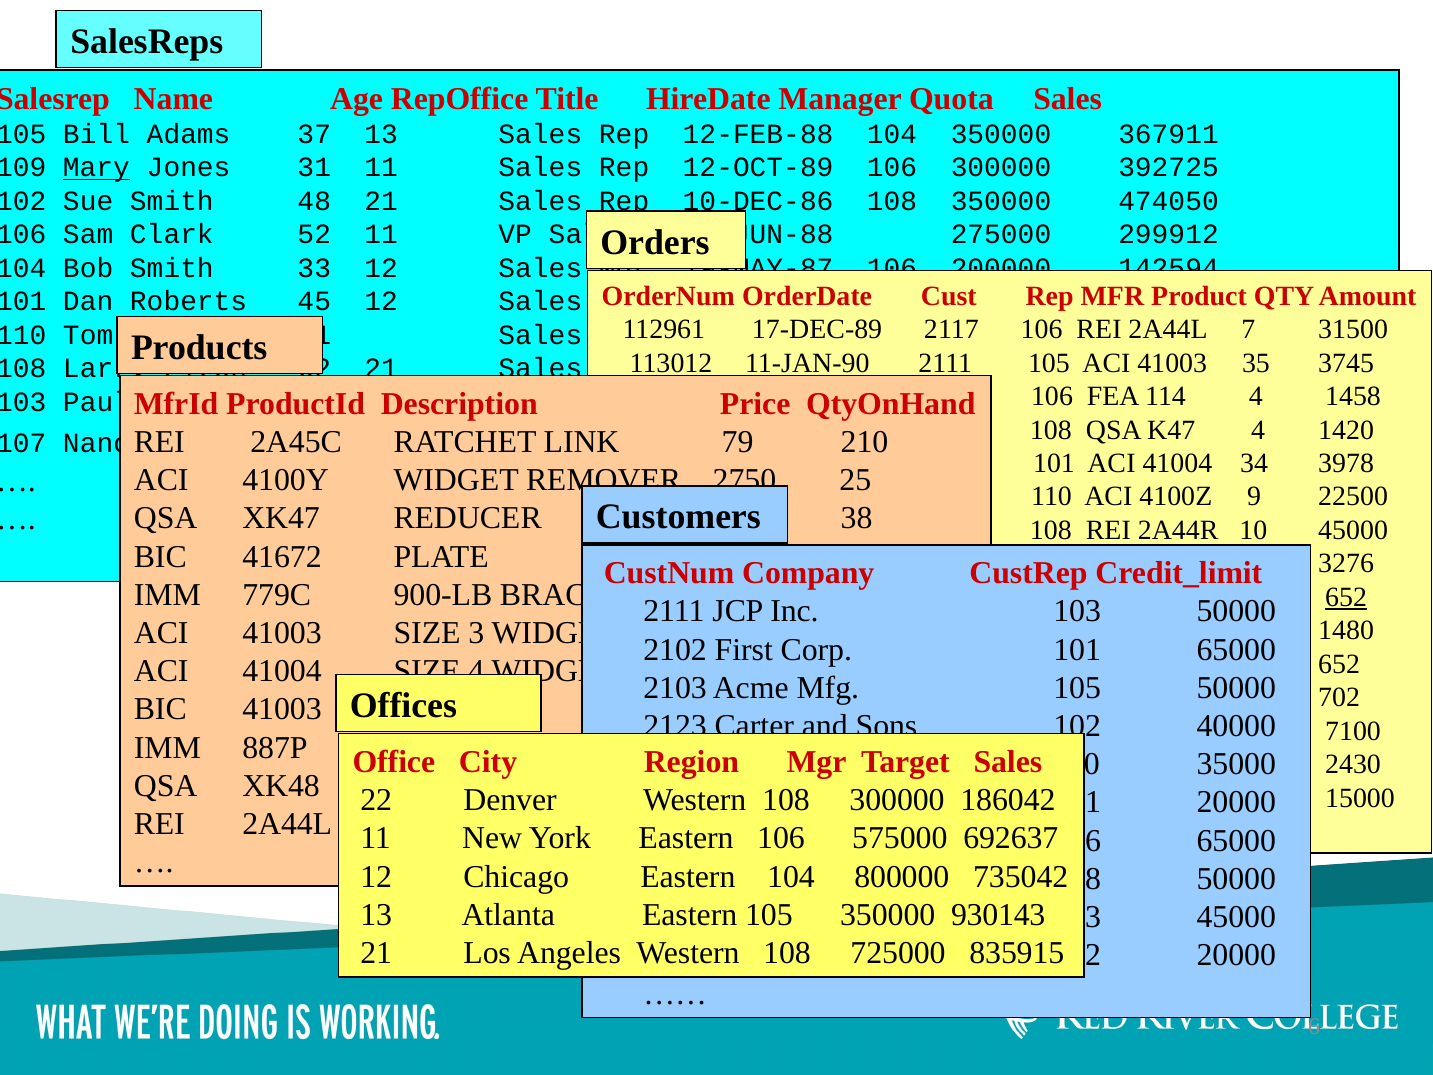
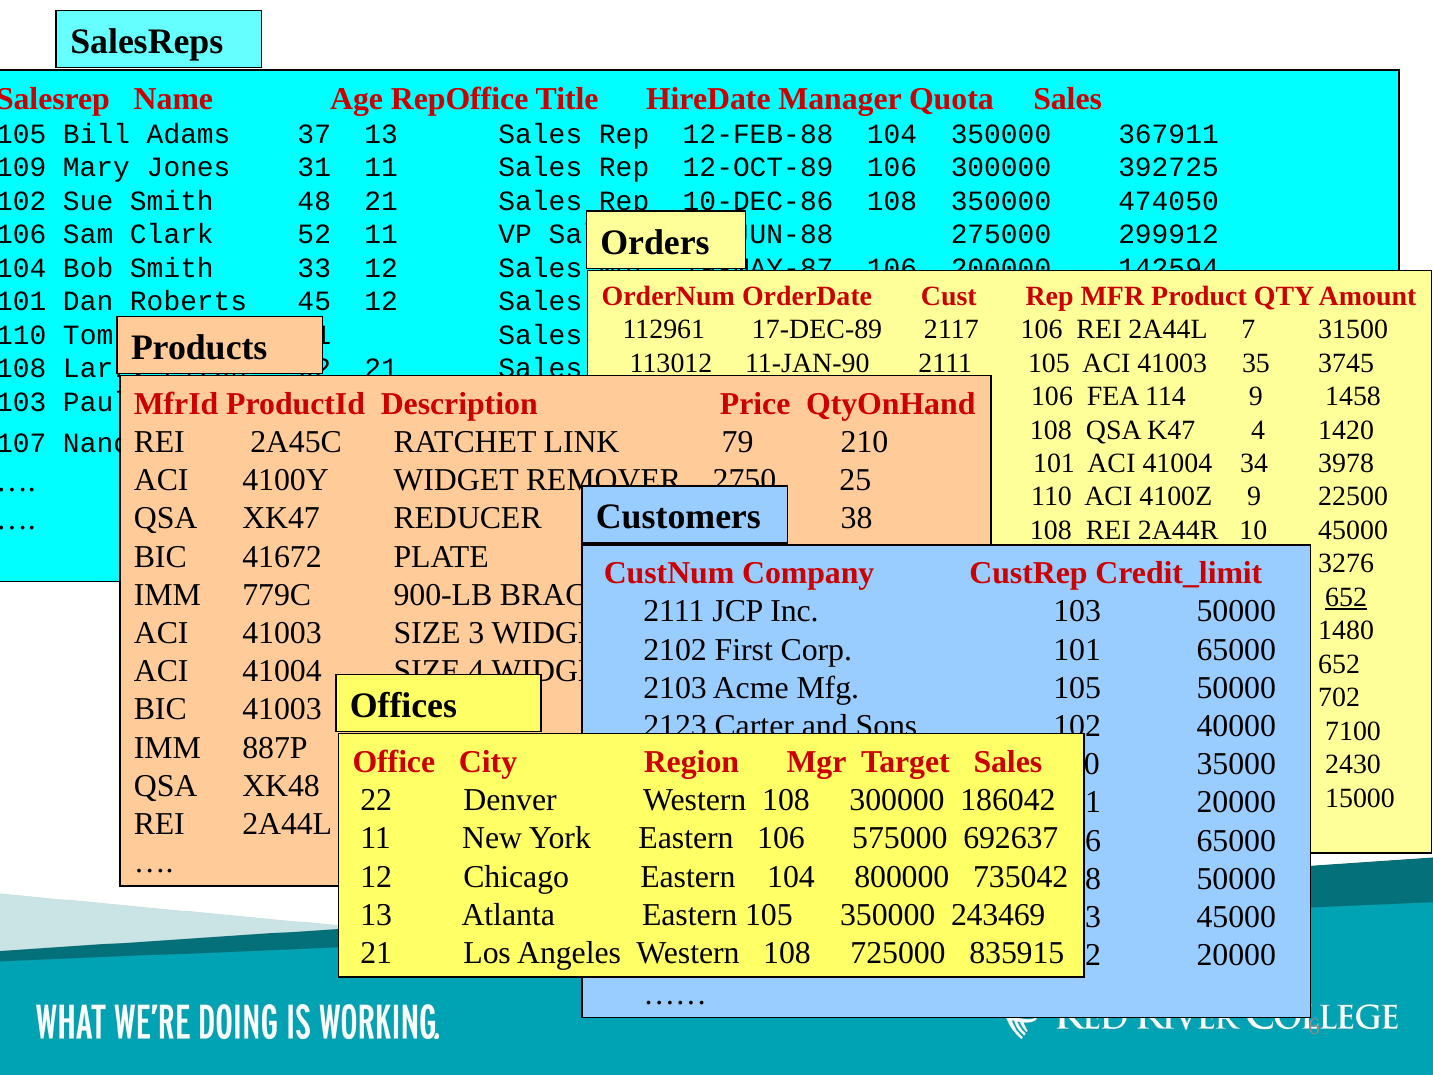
Mary underline: present -> none
4 at (1256, 396): 4 -> 9
930143: 930143 -> 243469
